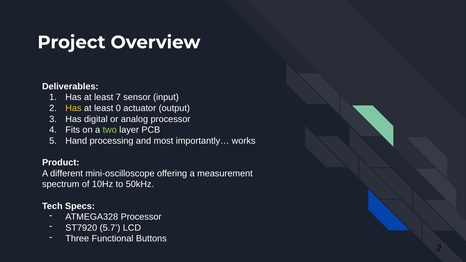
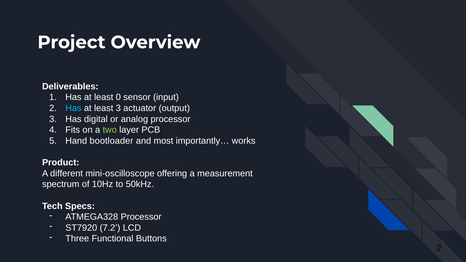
7: 7 -> 0
Has at (73, 108) colour: yellow -> light blue
least 0: 0 -> 3
processing: processing -> bootloader
5.7: 5.7 -> 7.2
